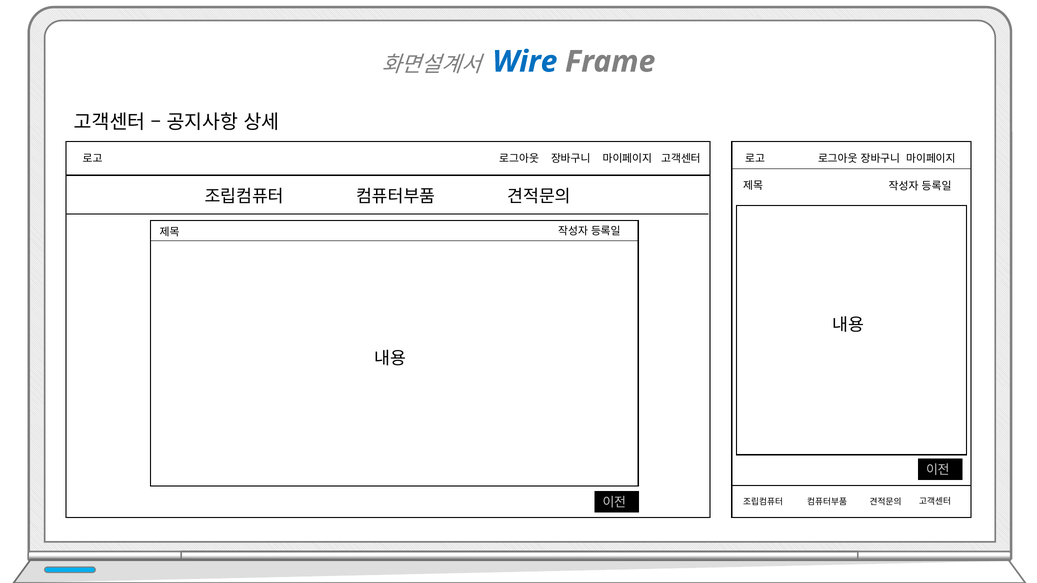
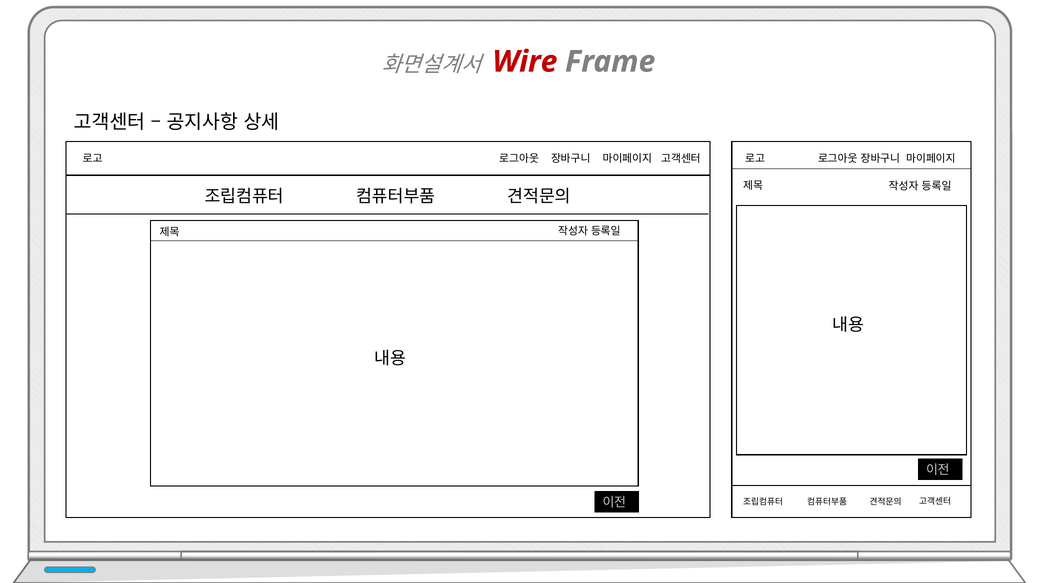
Wire colour: blue -> red
